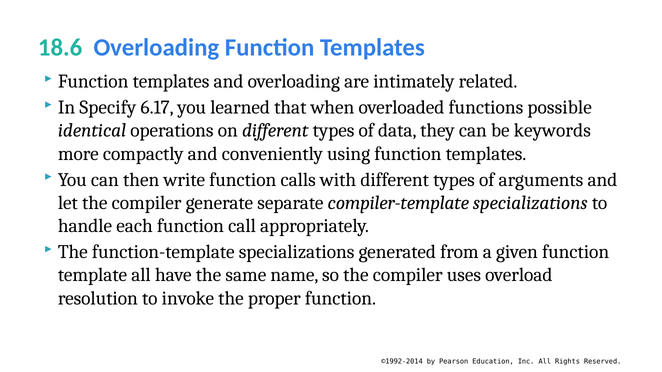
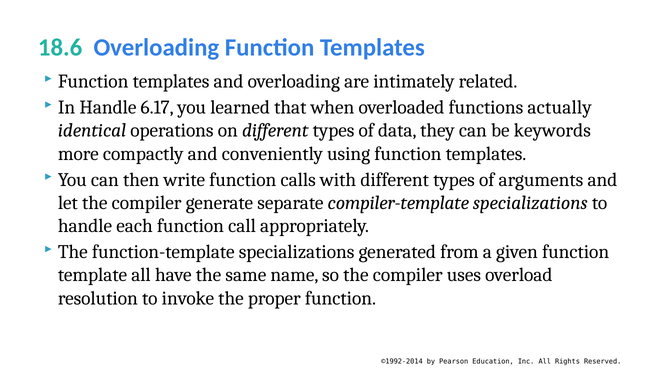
In Specify: Specify -> Handle
possible: possible -> actually
